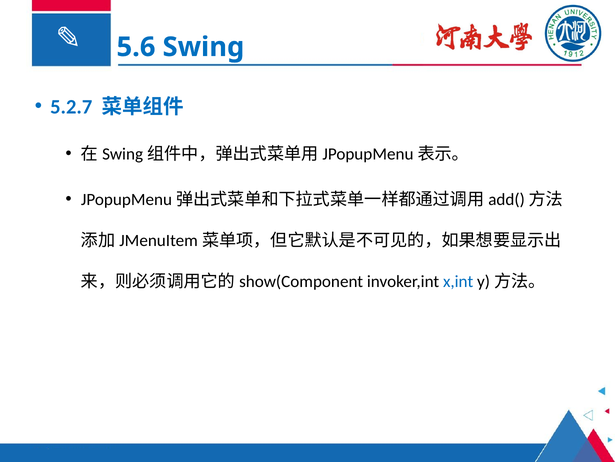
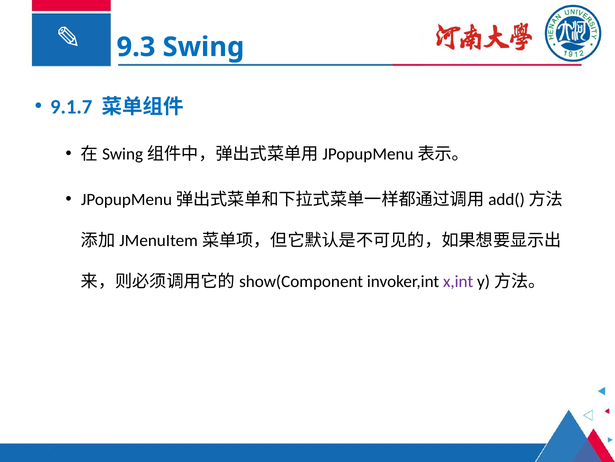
5.6: 5.6 -> 9.3
5.2.7: 5.2.7 -> 9.1.7
x,int colour: blue -> purple
